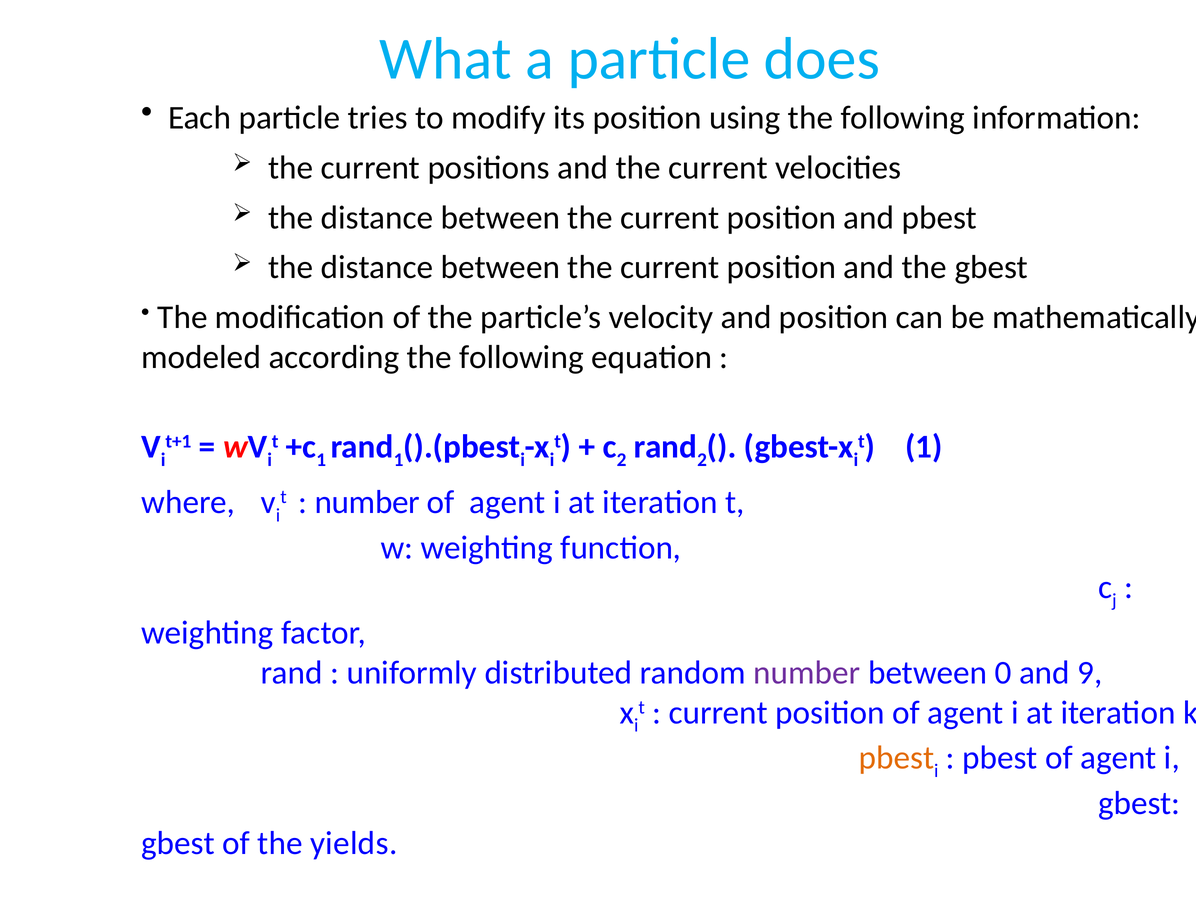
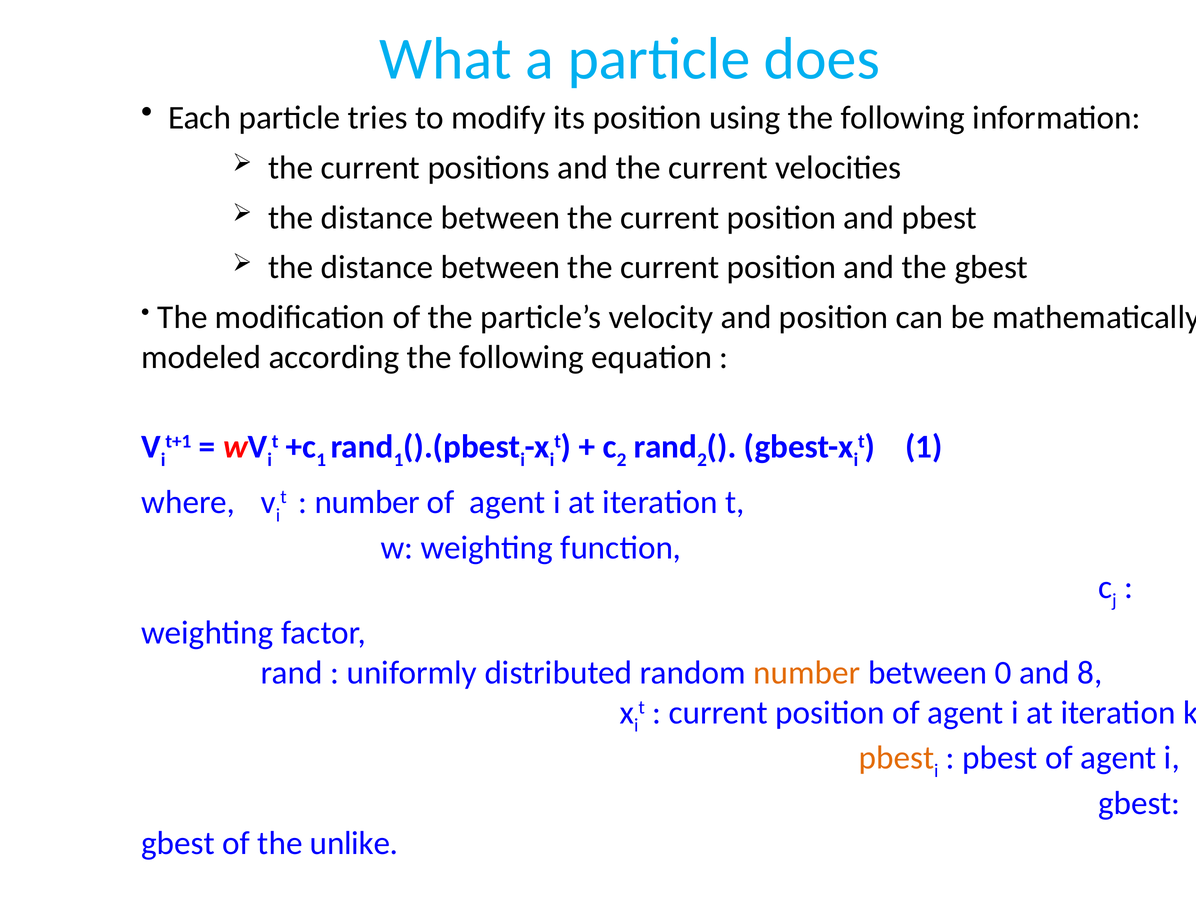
number at (807, 673) colour: purple -> orange
9: 9 -> 8
yields: yields -> unlike
